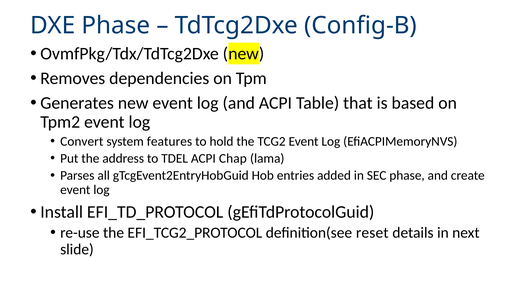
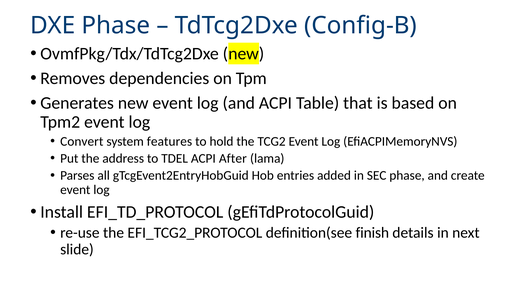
Chap: Chap -> After
reset: reset -> finish
